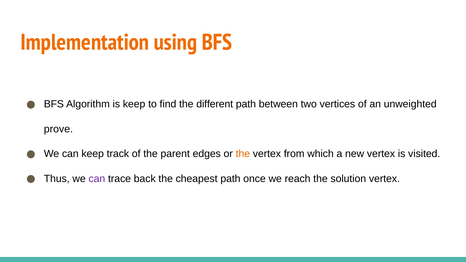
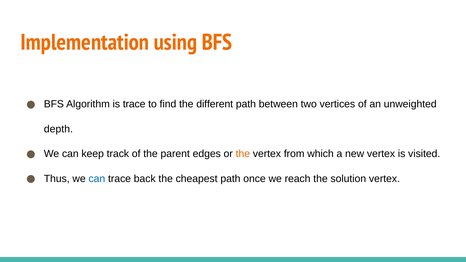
is keep: keep -> trace
prove: prove -> depth
can at (97, 179) colour: purple -> blue
